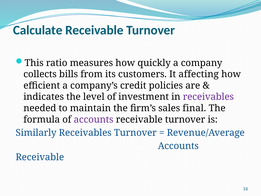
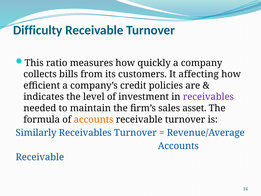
Calculate: Calculate -> Difficulty
final: final -> asset
accounts at (94, 119) colour: purple -> orange
